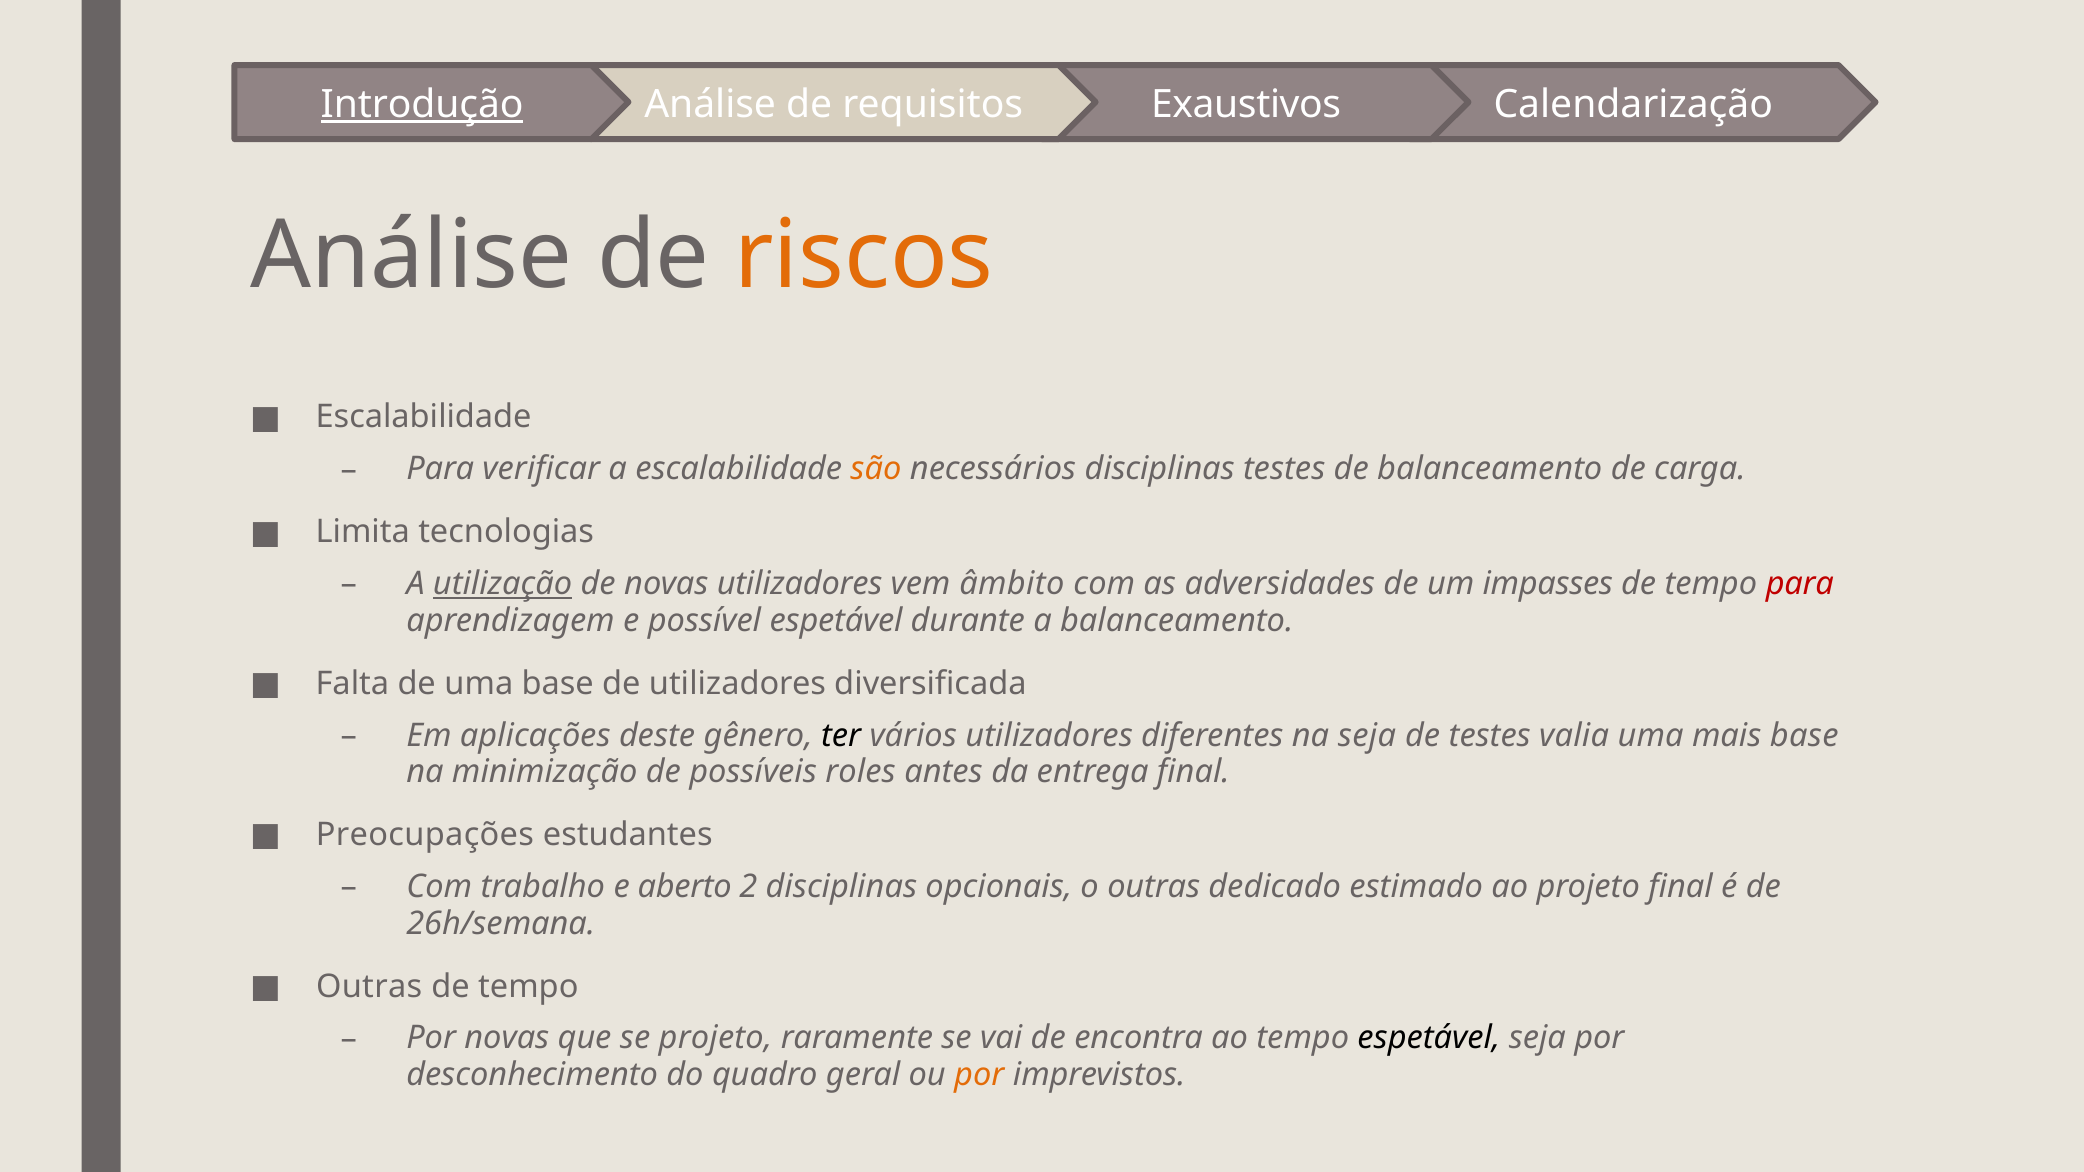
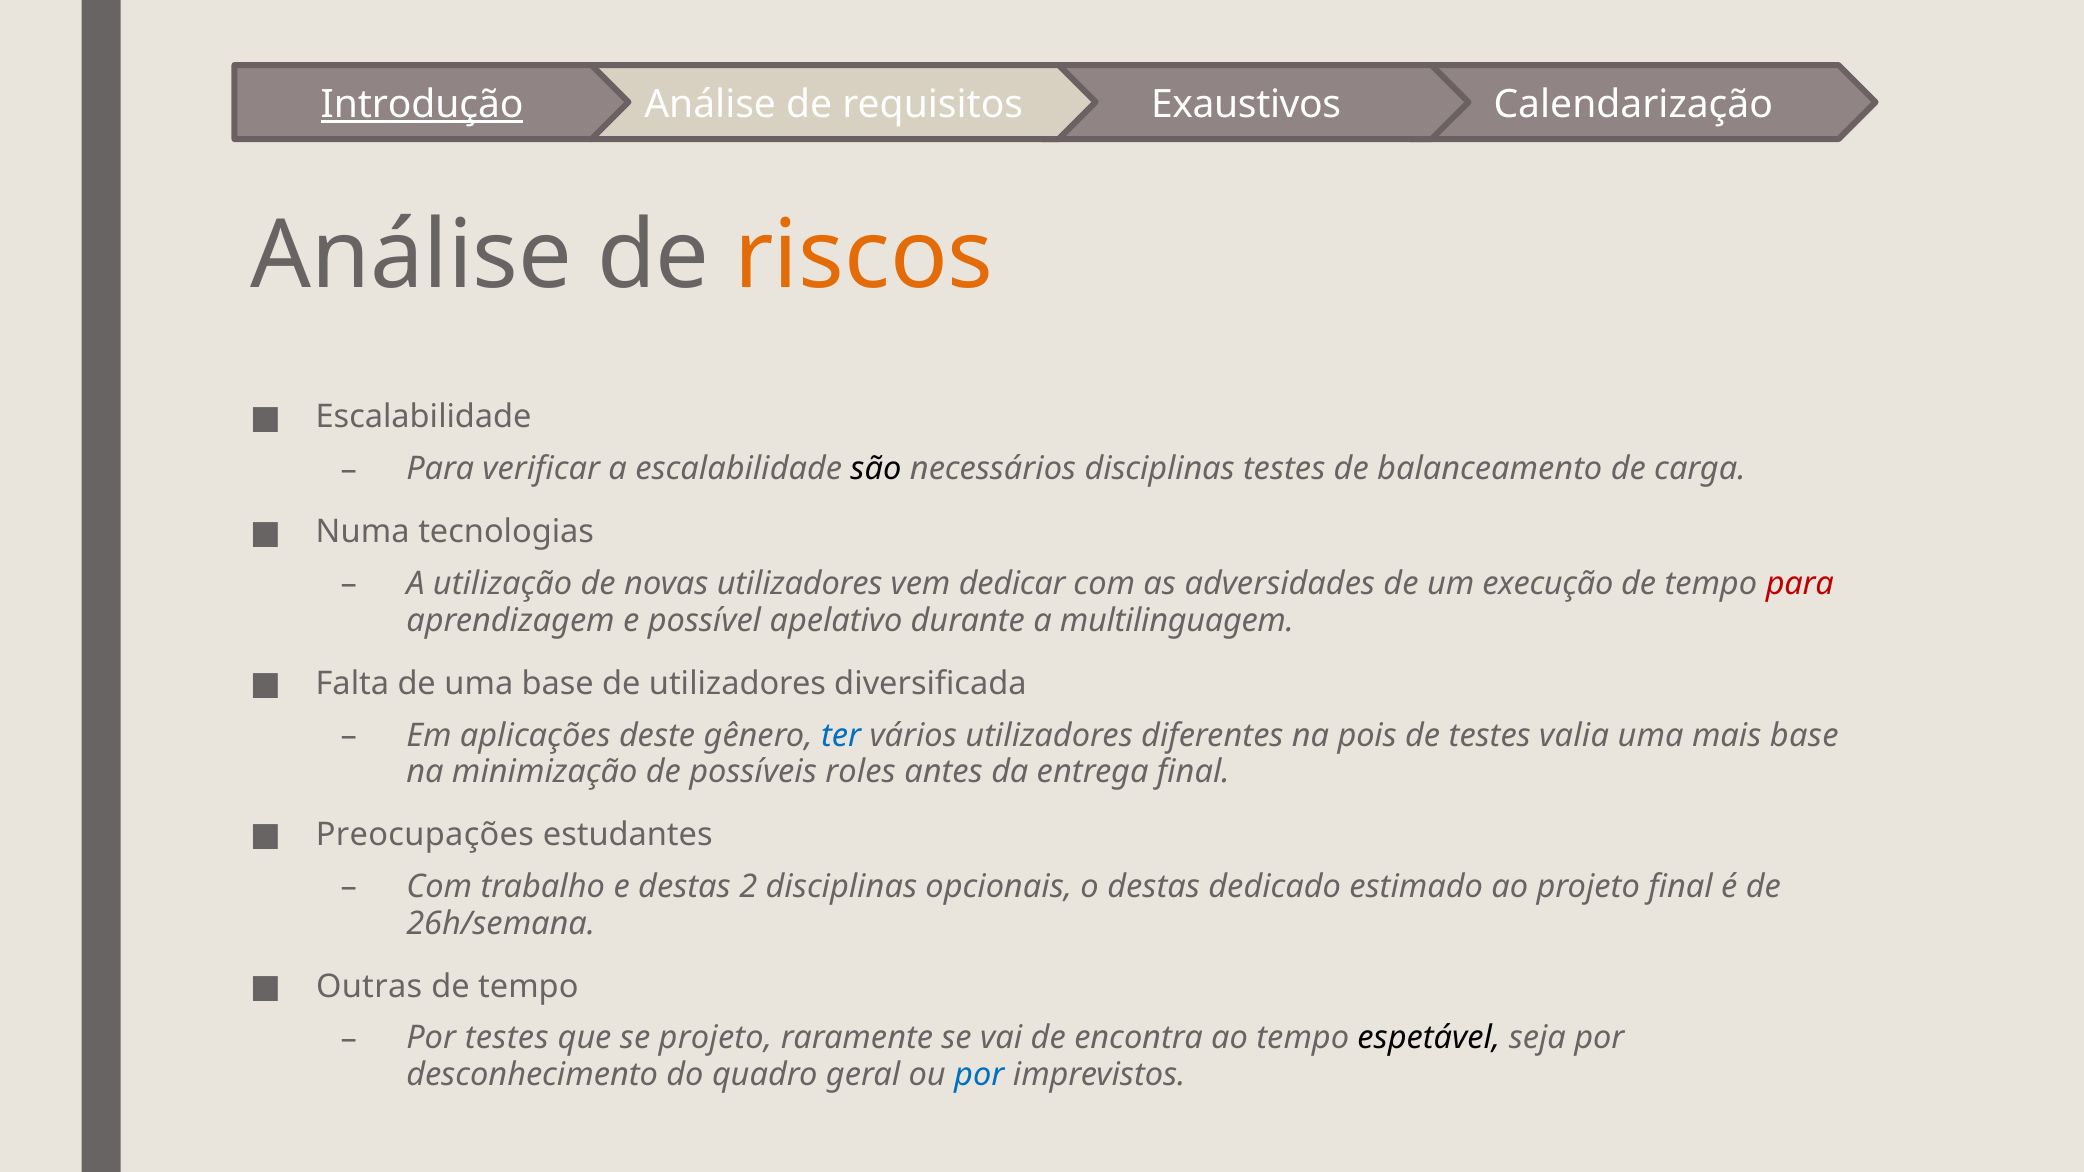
são colour: orange -> black
Limita: Limita -> Numa
utilização underline: present -> none
âmbito: âmbito -> dedicar
impasses: impasses -> execução
possível espetável: espetável -> apelativo
a balanceamento: balanceamento -> multilinguagem
ter colour: black -> blue
na seja: seja -> pois
e aberto: aberto -> destas
o outras: outras -> destas
Por novas: novas -> testes
por at (979, 1075) colour: orange -> blue
